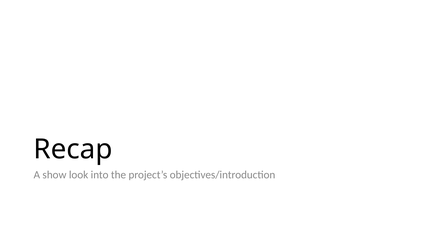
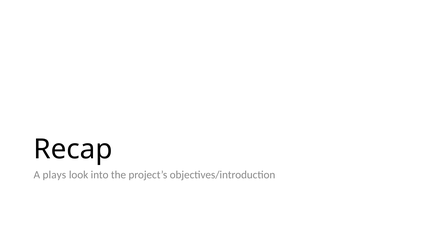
show: show -> plays
